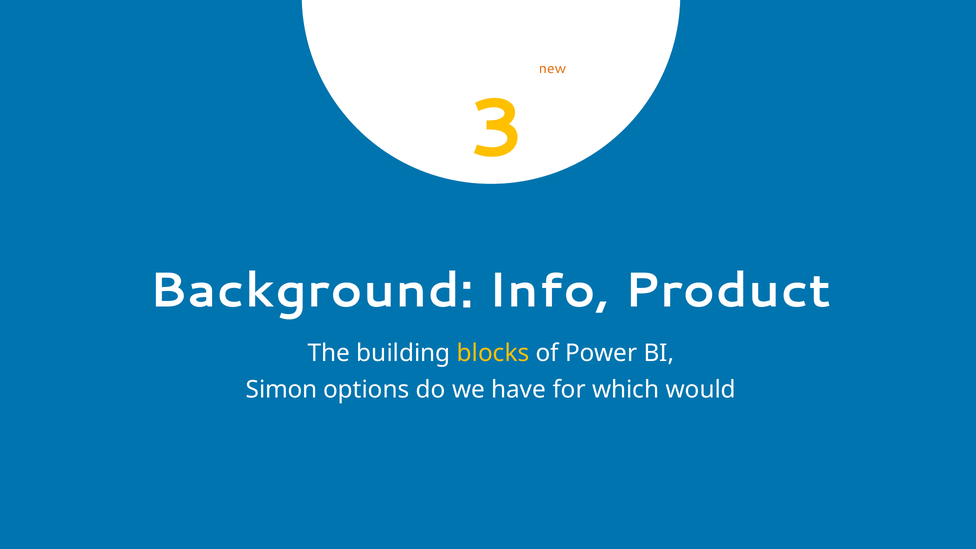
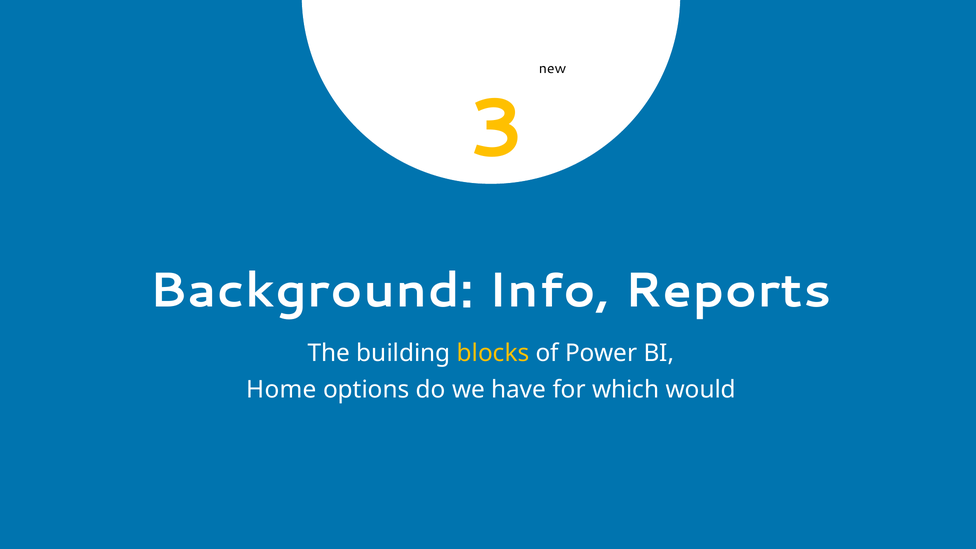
new colour: orange -> black
Product: Product -> Reports
Simon: Simon -> Home
